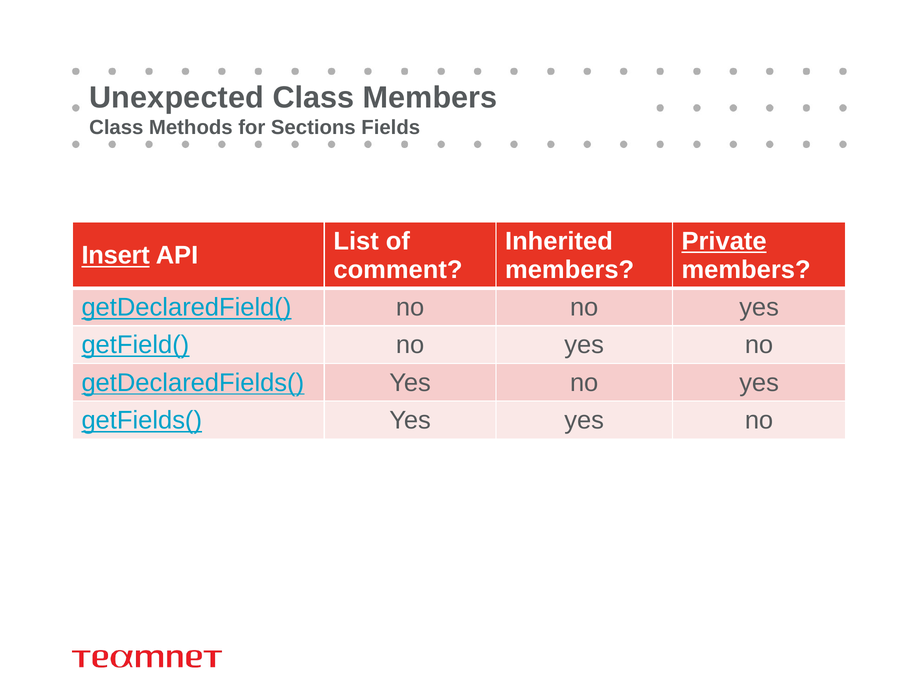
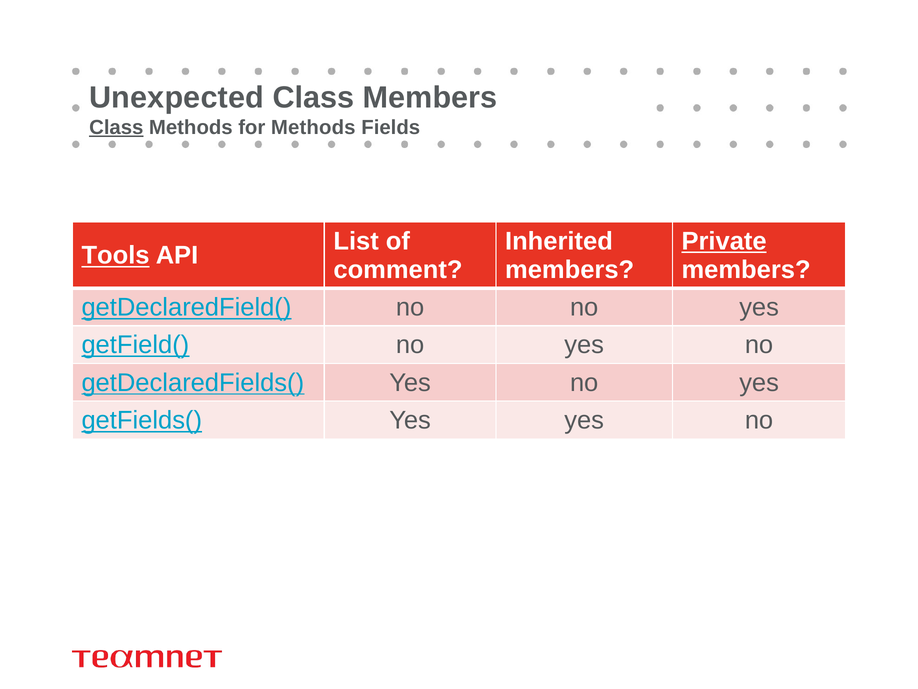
Class at (116, 127) underline: none -> present
for Sections: Sections -> Methods
Insert: Insert -> Tools
